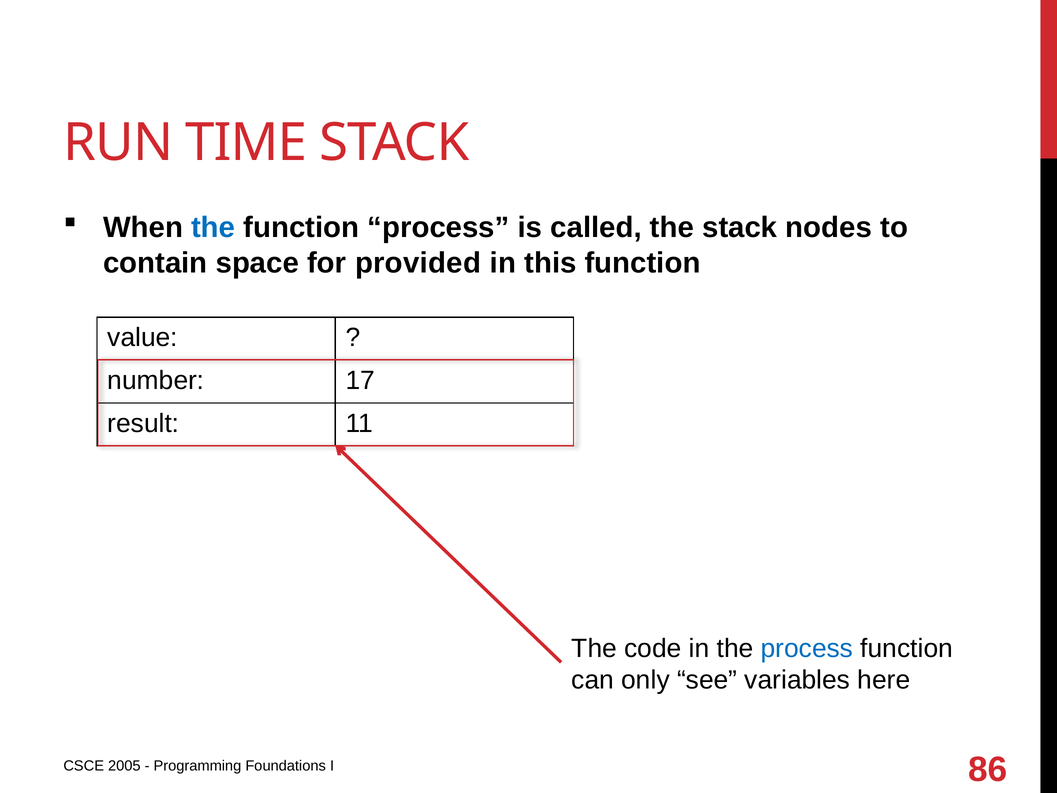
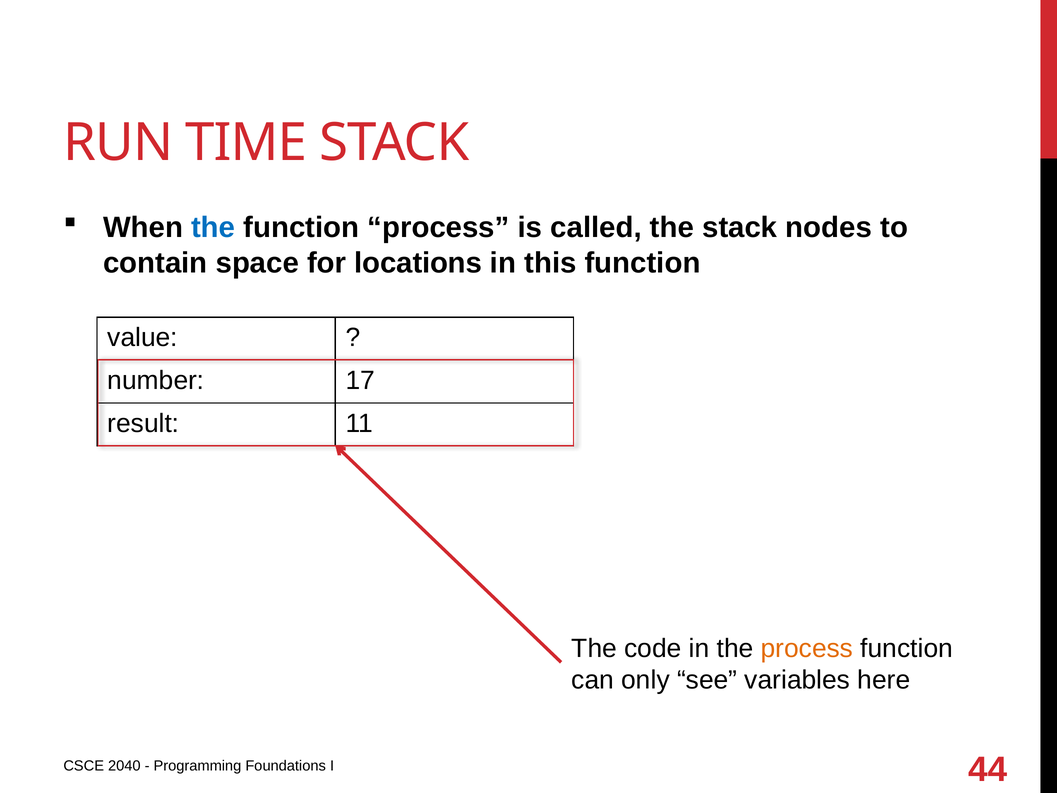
provided: provided -> locations
process at (807, 648) colour: blue -> orange
2005: 2005 -> 2040
86: 86 -> 44
